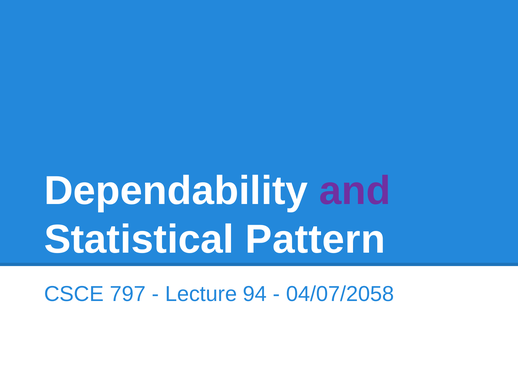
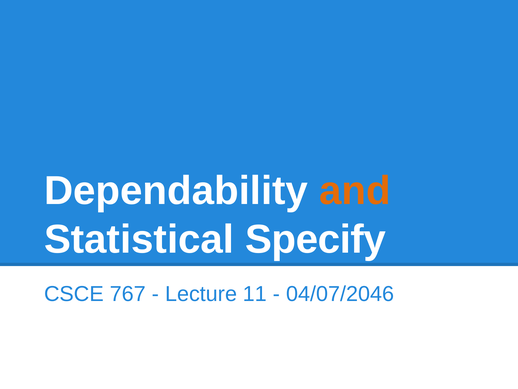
and colour: purple -> orange
Pattern: Pattern -> Specify
797: 797 -> 767
94: 94 -> 11
04/07/2058: 04/07/2058 -> 04/07/2046
